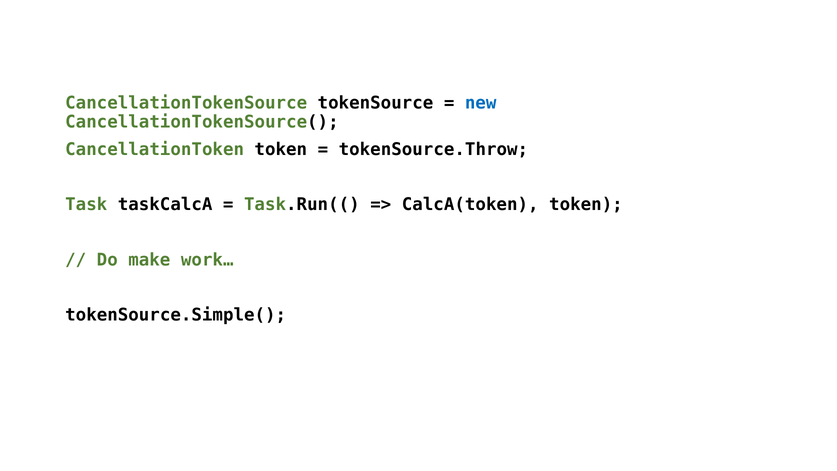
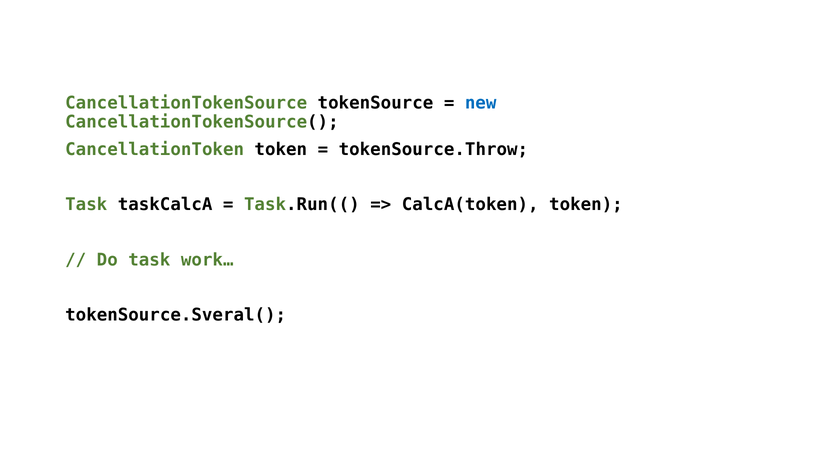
Do make: make -> task
tokenSource.Simple(: tokenSource.Simple( -> tokenSource.Sveral(
